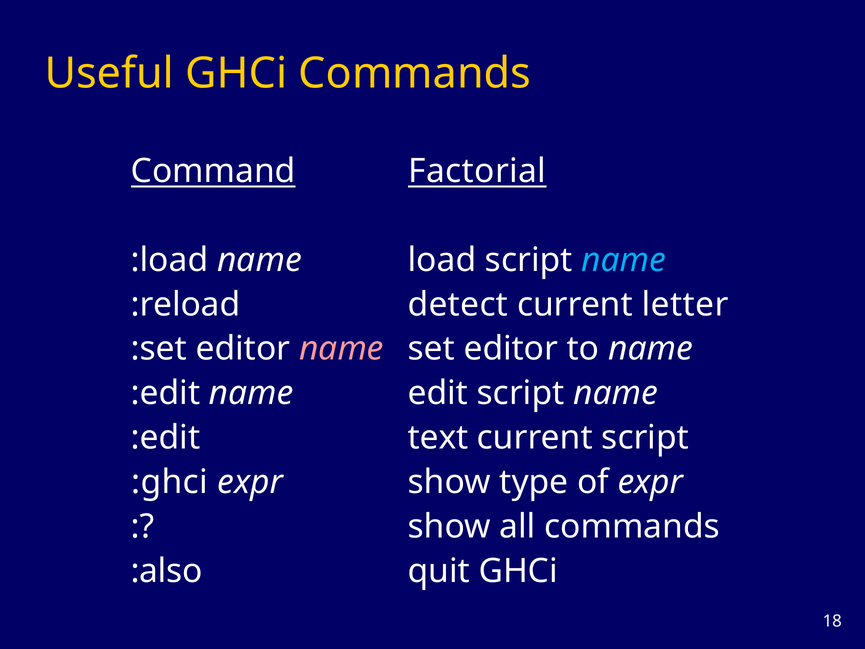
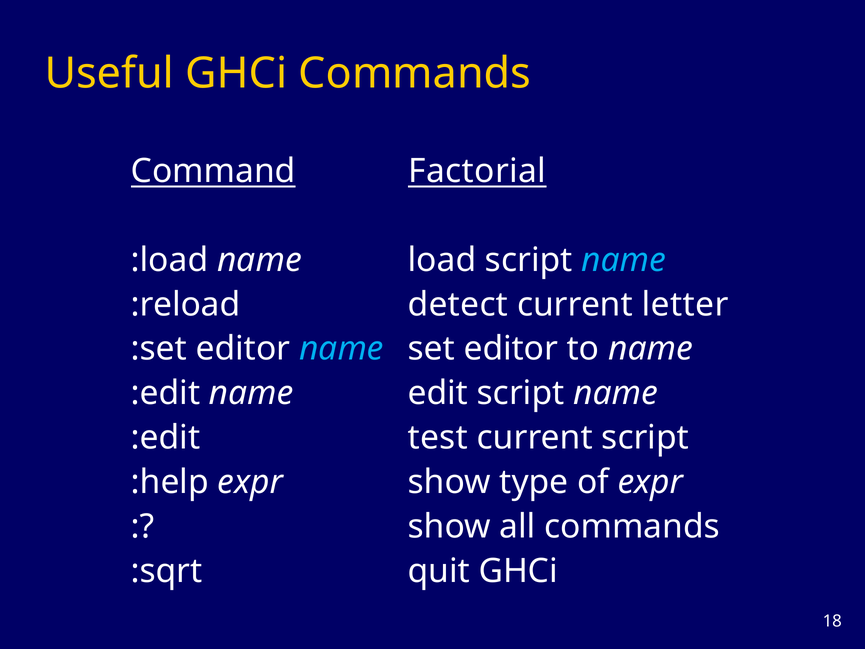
name at (341, 349) colour: pink -> light blue
text: text -> test
:ghci: :ghci -> :help
:also: :also -> :sqrt
